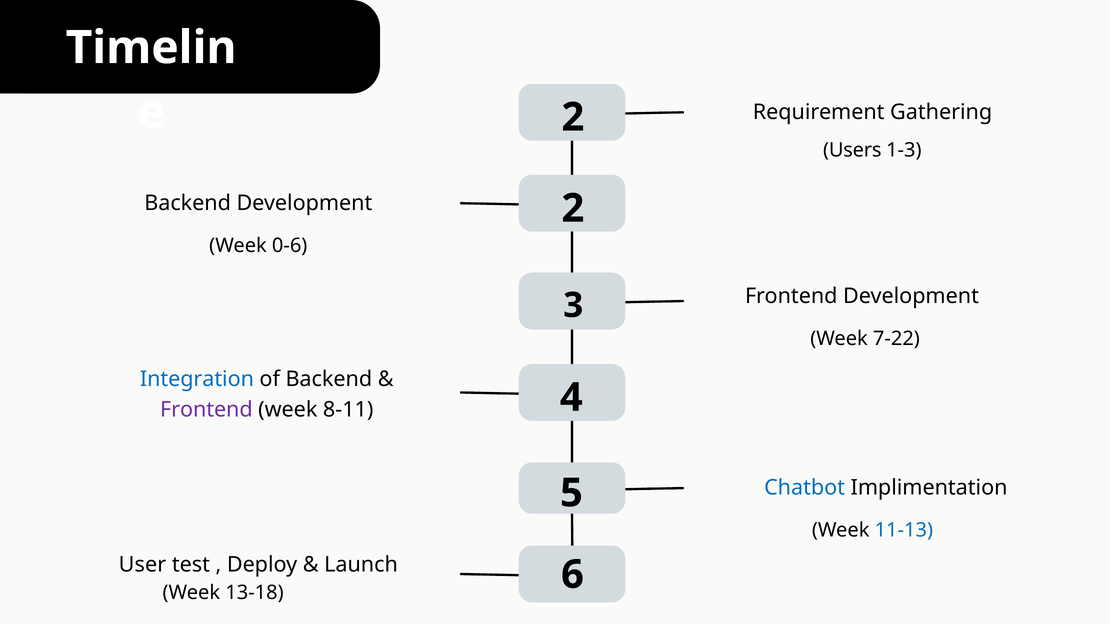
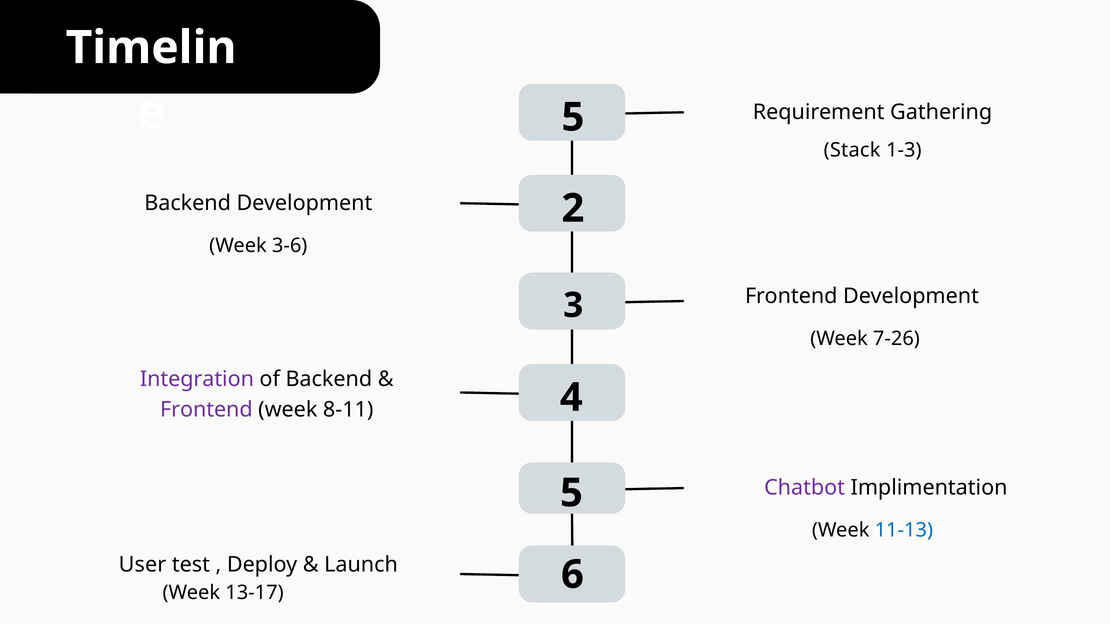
2 at (573, 117): 2 -> 5
Users: Users -> Stack
0-6: 0-6 -> 3-6
7-22: 7-22 -> 7-26
Integration colour: blue -> purple
Chatbot colour: blue -> purple
13-18: 13-18 -> 13-17
